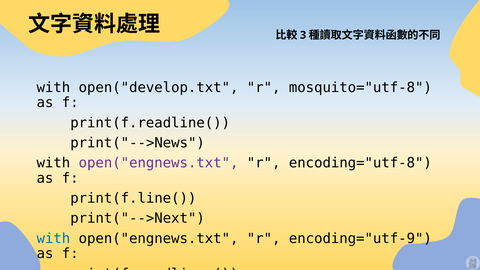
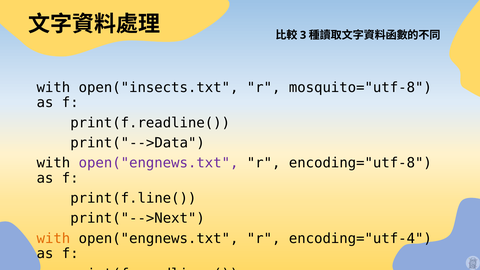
open("develop.txt: open("develop.txt -> open("insects.txt
print("-->News: print("-->News -> print("-->Data
with at (53, 238) colour: blue -> orange
encoding="utf-9: encoding="utf-9 -> encoding="utf-4
